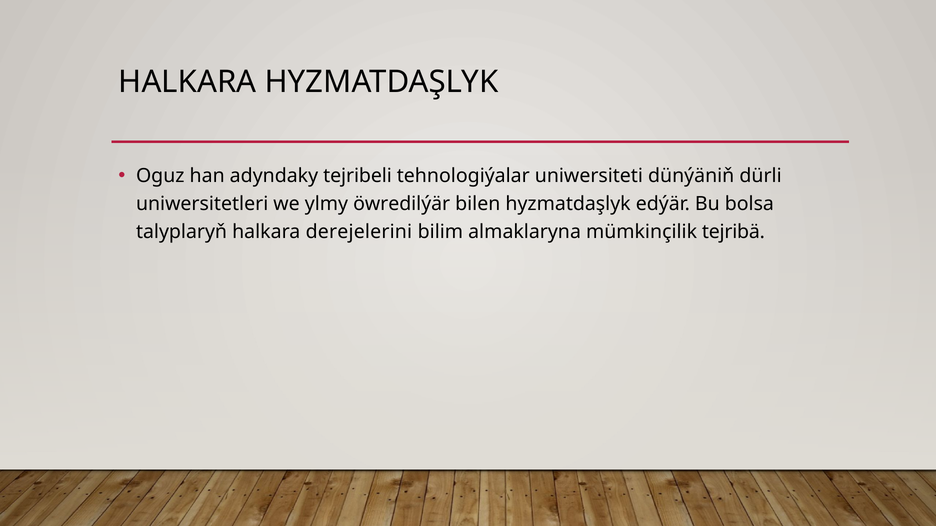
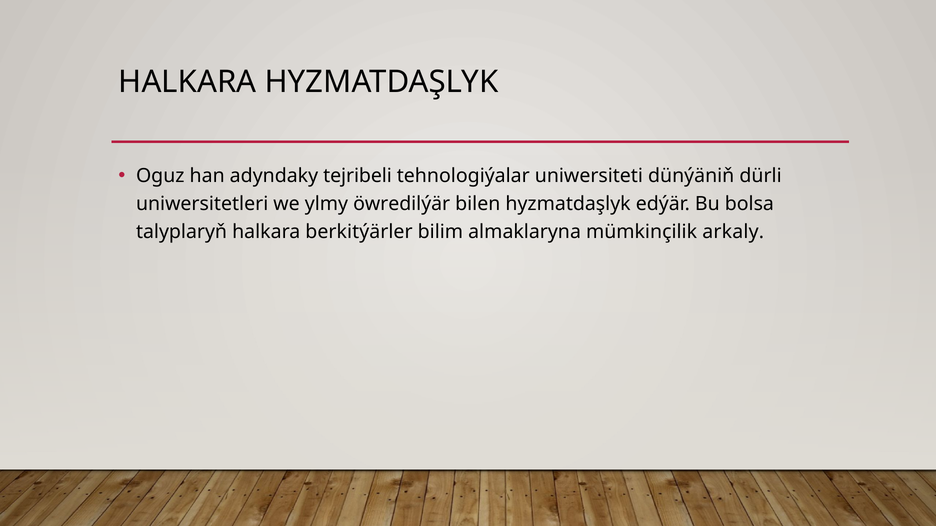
derejelerini: derejelerini -> berkitýärler
tejribä: tejribä -> arkaly
